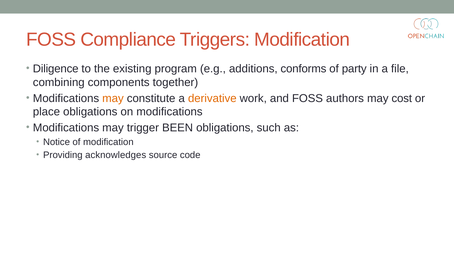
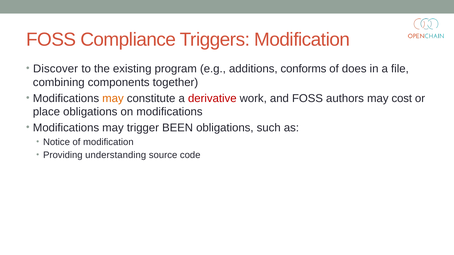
Diligence: Diligence -> Discover
party: party -> does
derivative colour: orange -> red
acknowledges: acknowledges -> understanding
